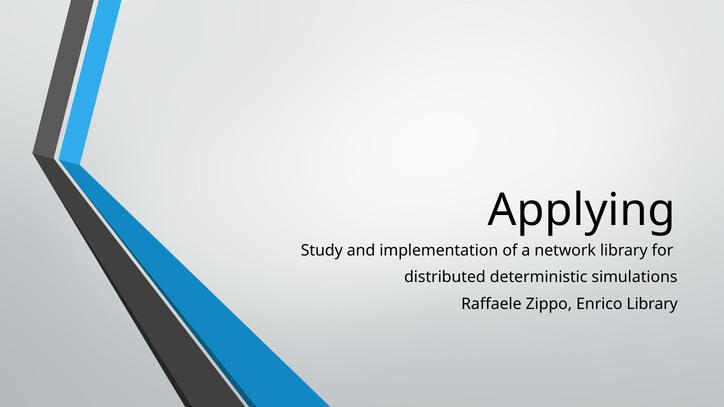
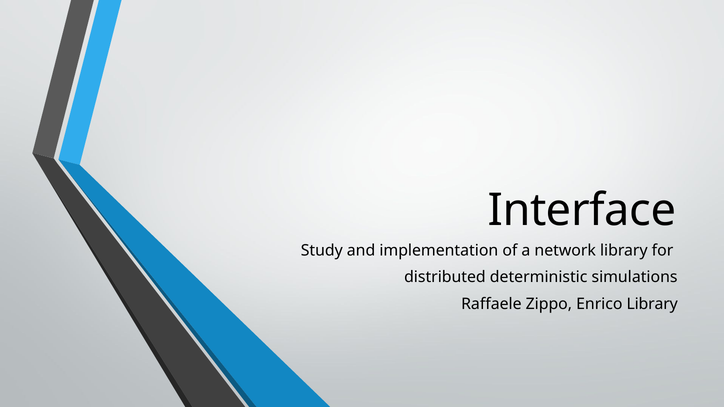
Applying: Applying -> Interface
